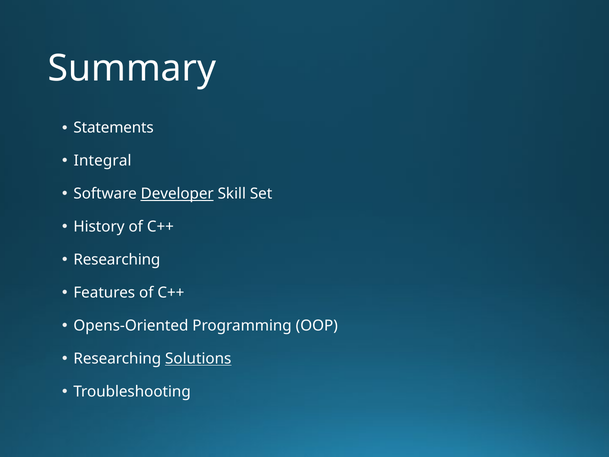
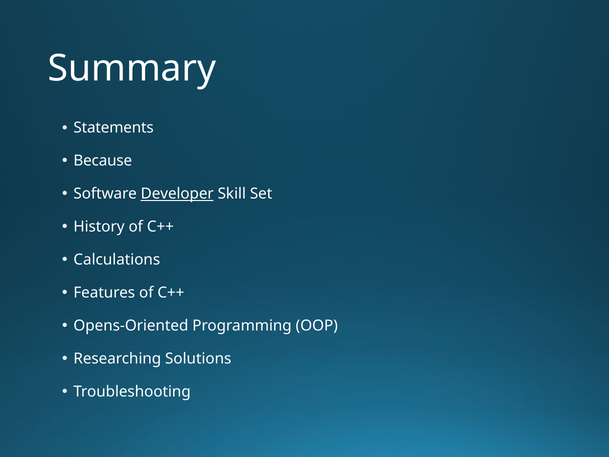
Integral: Integral -> Because
Researching at (117, 260): Researching -> Calculations
Solutions underline: present -> none
